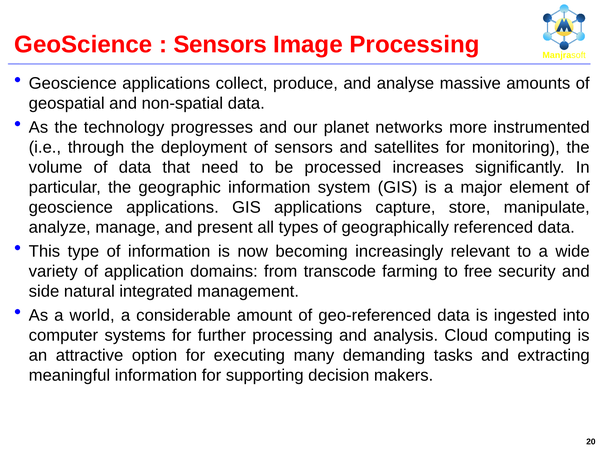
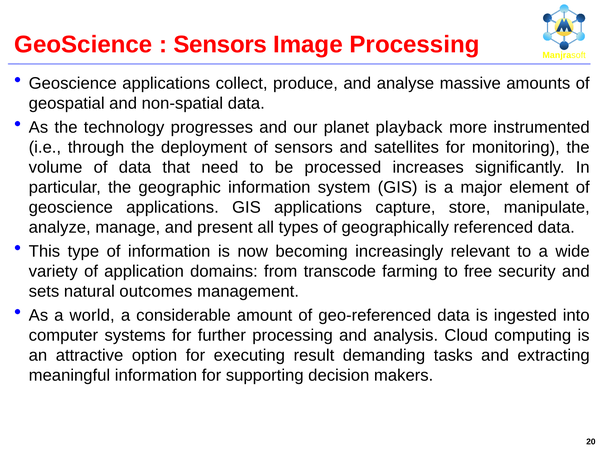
networks: networks -> playback
side: side -> sets
integrated: integrated -> outcomes
many: many -> result
